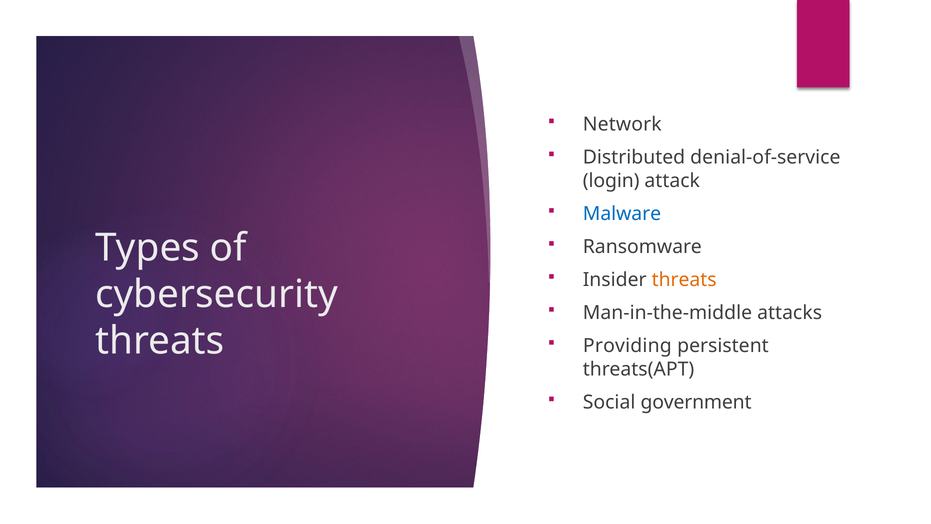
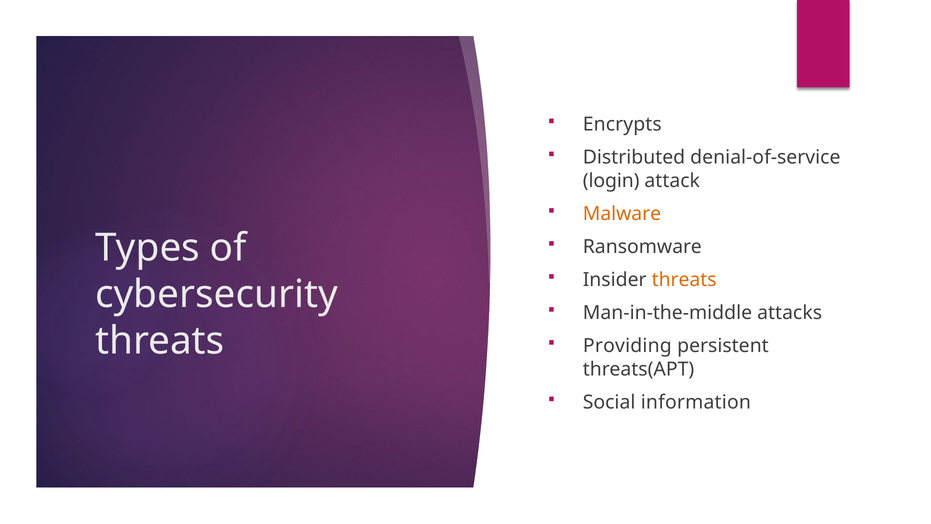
Network: Network -> Encrypts
Malware colour: blue -> orange
government: government -> information
